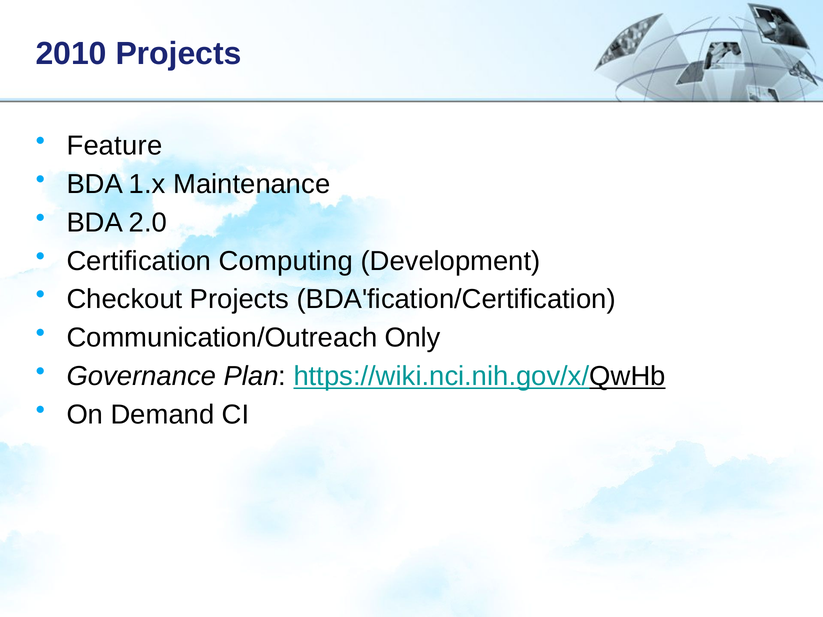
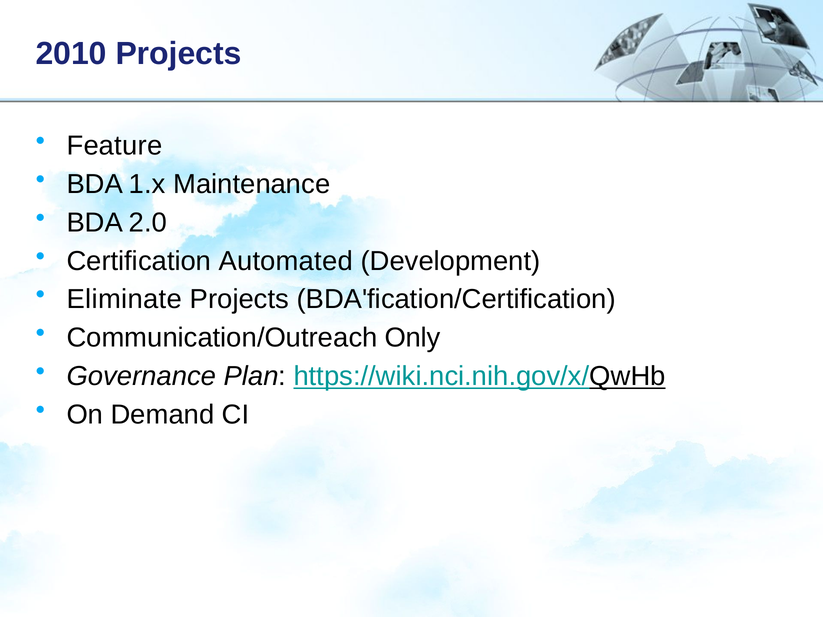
Computing: Computing -> Automated
Checkout: Checkout -> Eliminate
